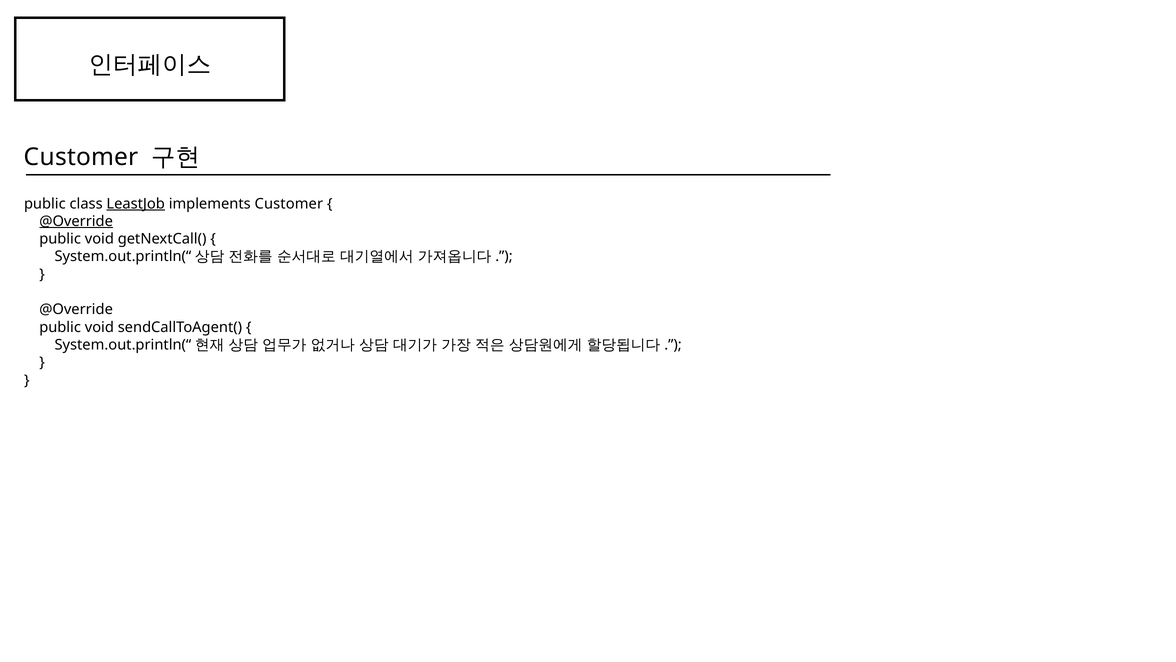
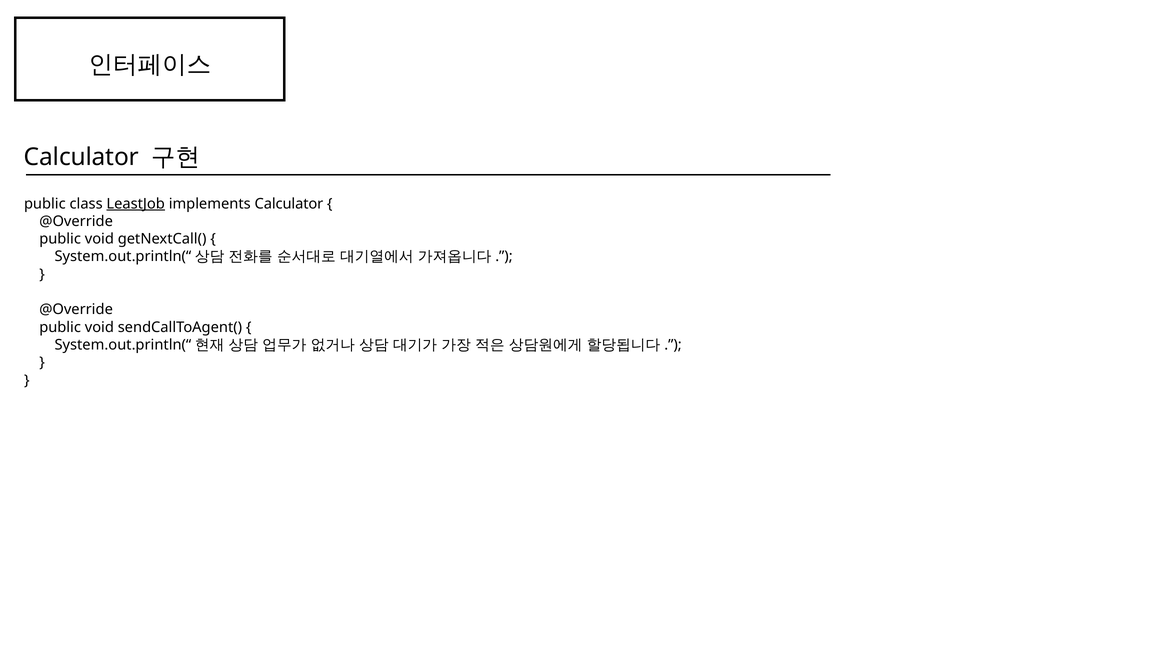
Customer at (81, 157): Customer -> Calculator
implements Customer: Customer -> Calculator
@Override at (76, 221) underline: present -> none
